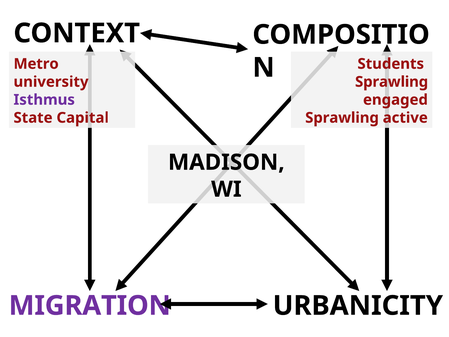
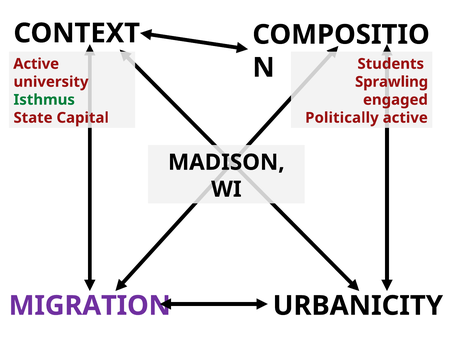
Metro at (36, 64): Metro -> Active
Isthmus colour: purple -> green
Sprawling at (342, 118): Sprawling -> Politically
